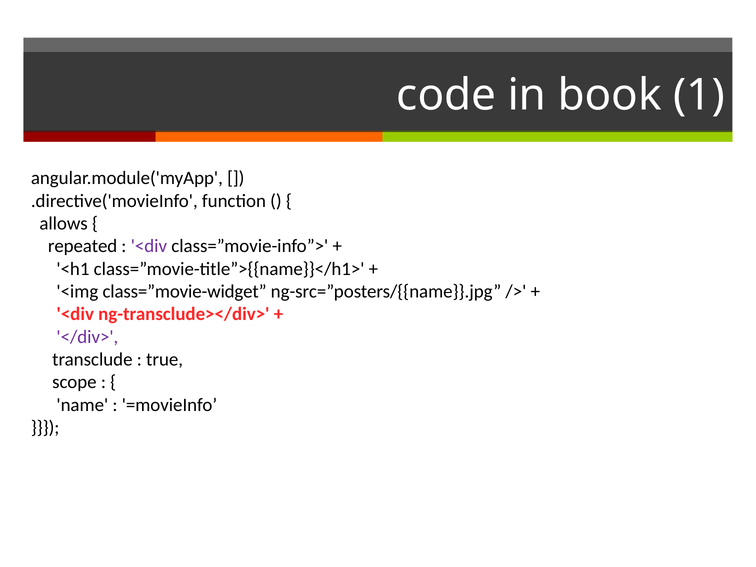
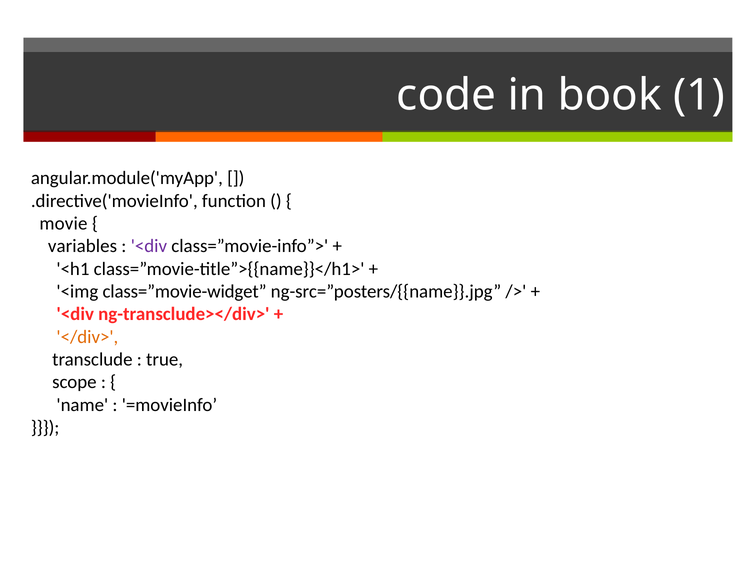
allows: allows -> movie
repeated: repeated -> variables
</div> colour: purple -> orange
